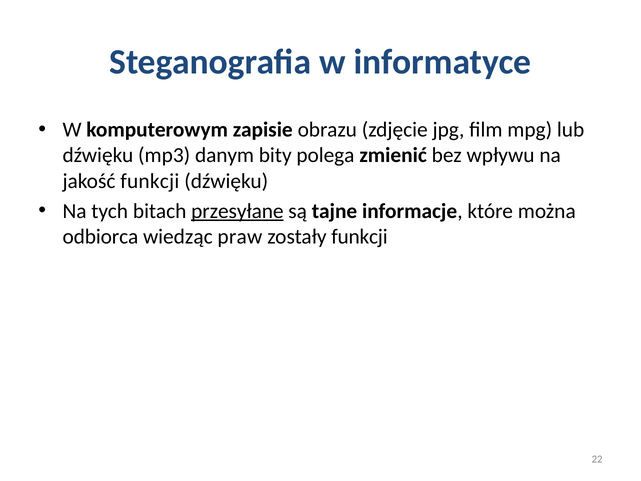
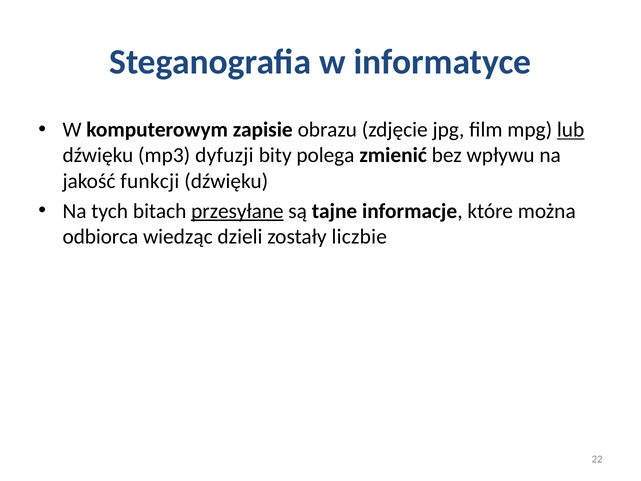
lub underline: none -> present
danym: danym -> dyfuzji
praw: praw -> dzieli
zostały funkcji: funkcji -> liczbie
